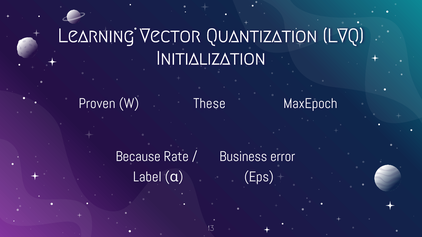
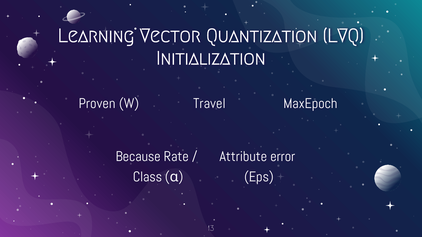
These: These -> Travel
Business: Business -> Attribute
Label: Label -> Class
